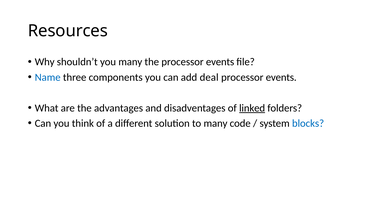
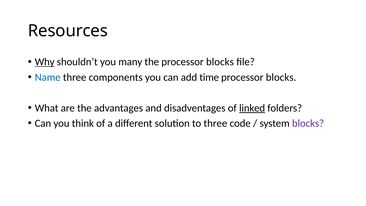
Why underline: none -> present
the processor events: events -> blocks
deal: deal -> time
events at (281, 77): events -> blocks
to many: many -> three
blocks at (308, 123) colour: blue -> purple
